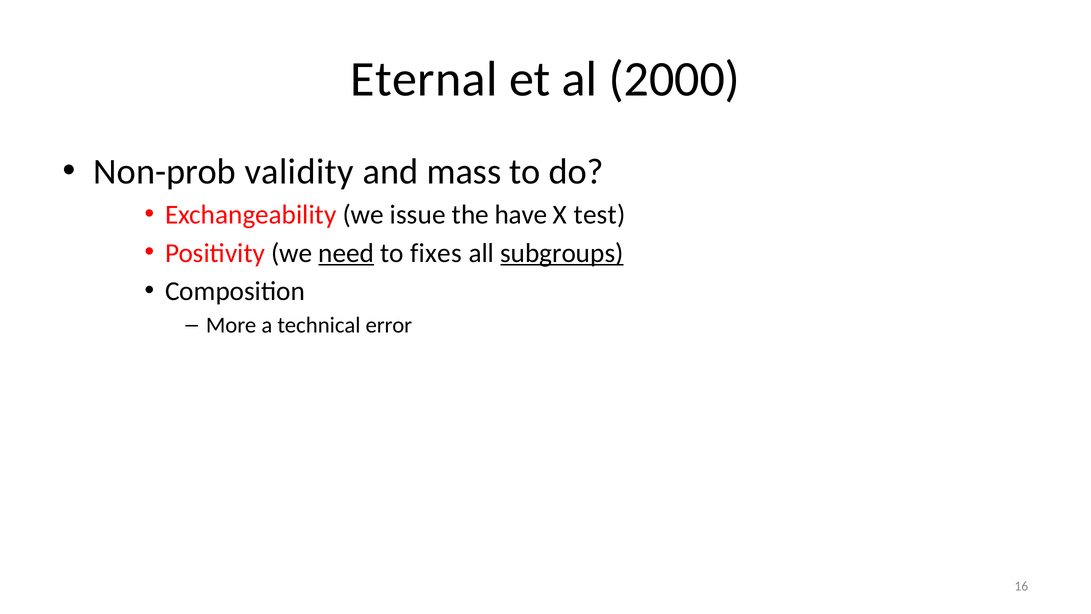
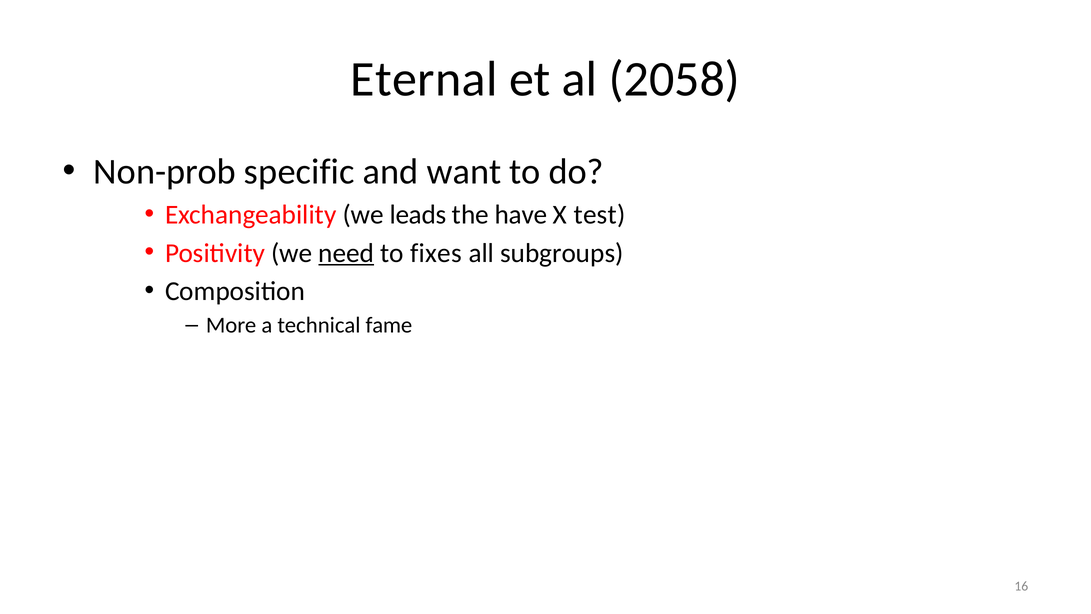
2000: 2000 -> 2058
validity: validity -> specific
mass: mass -> want
issue: issue -> leads
subgroups underline: present -> none
error: error -> fame
